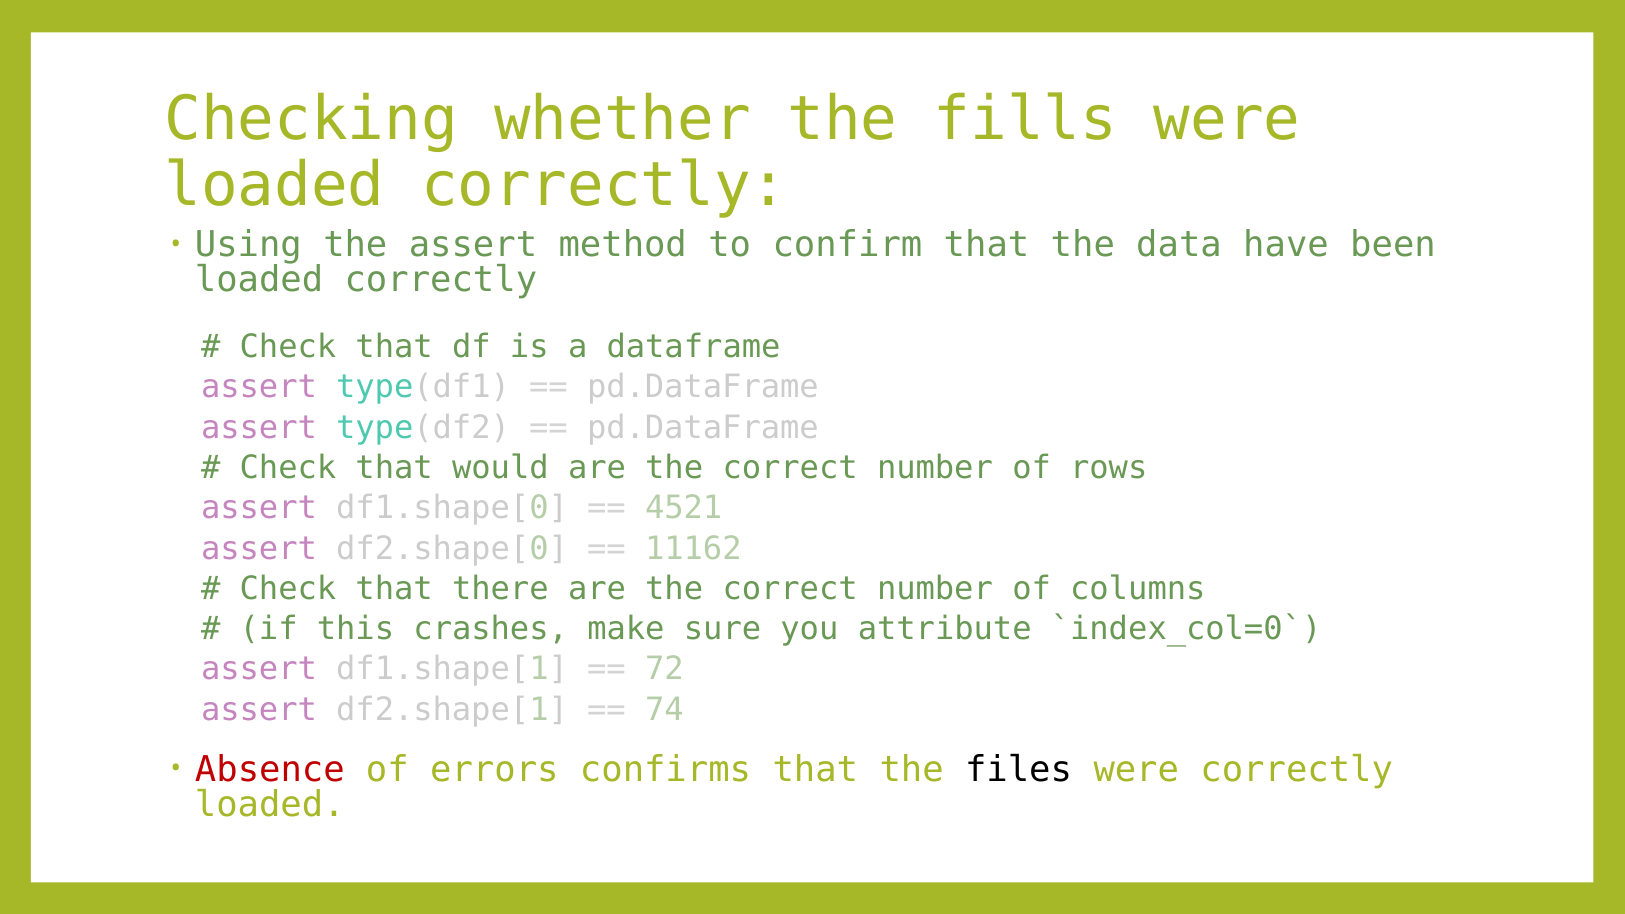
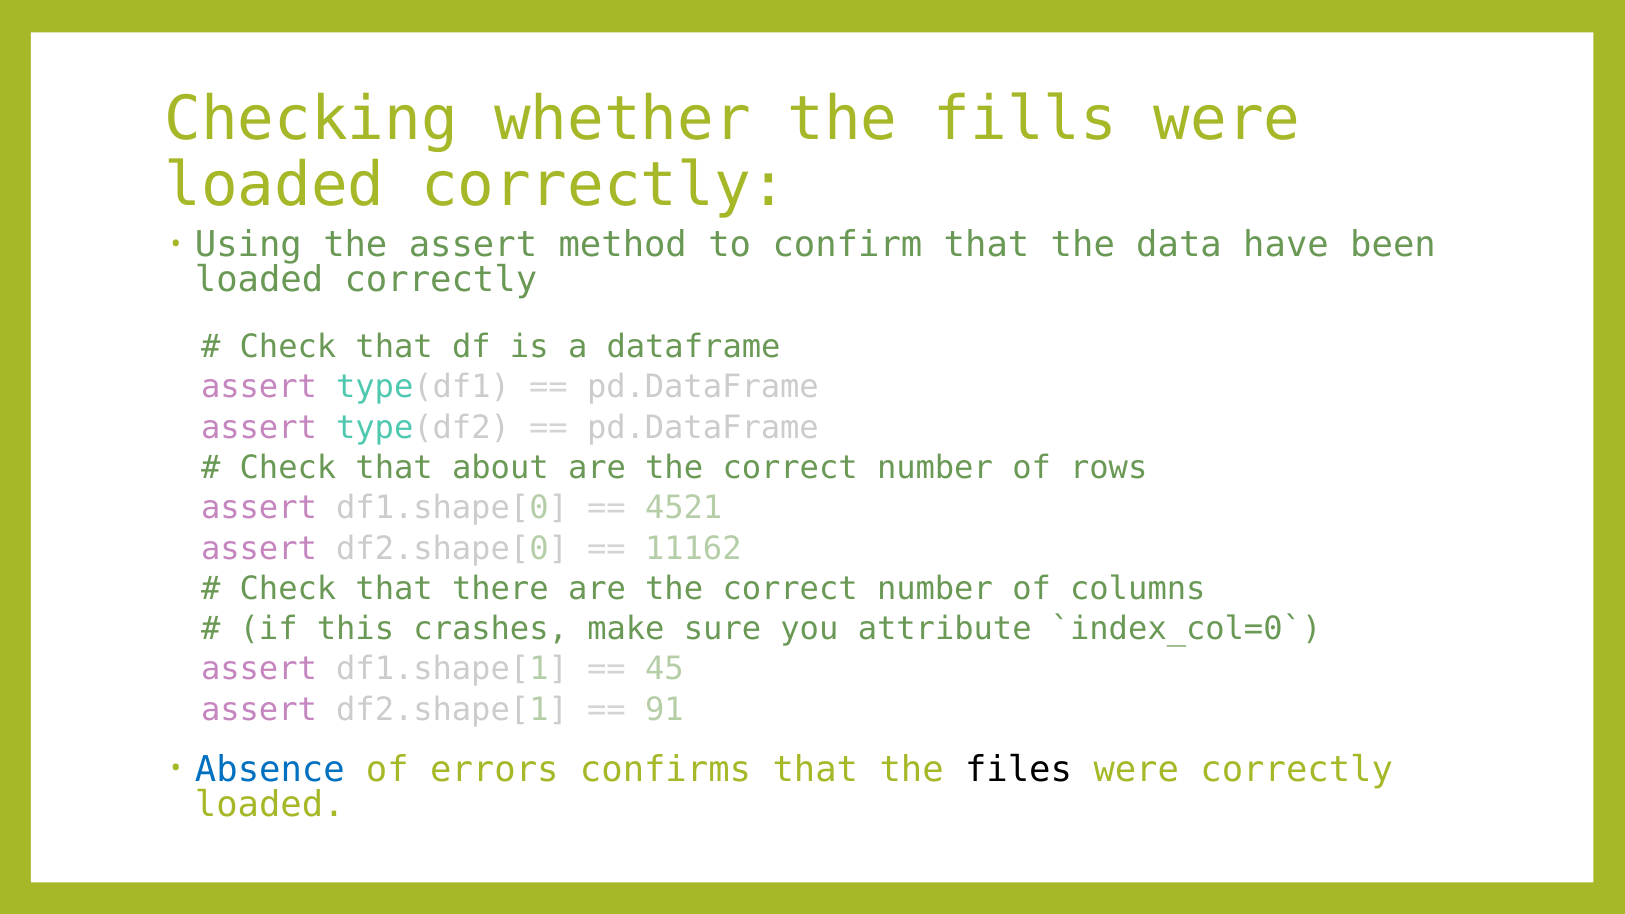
would: would -> about
72: 72 -> 45
74: 74 -> 91
Absence colour: red -> blue
